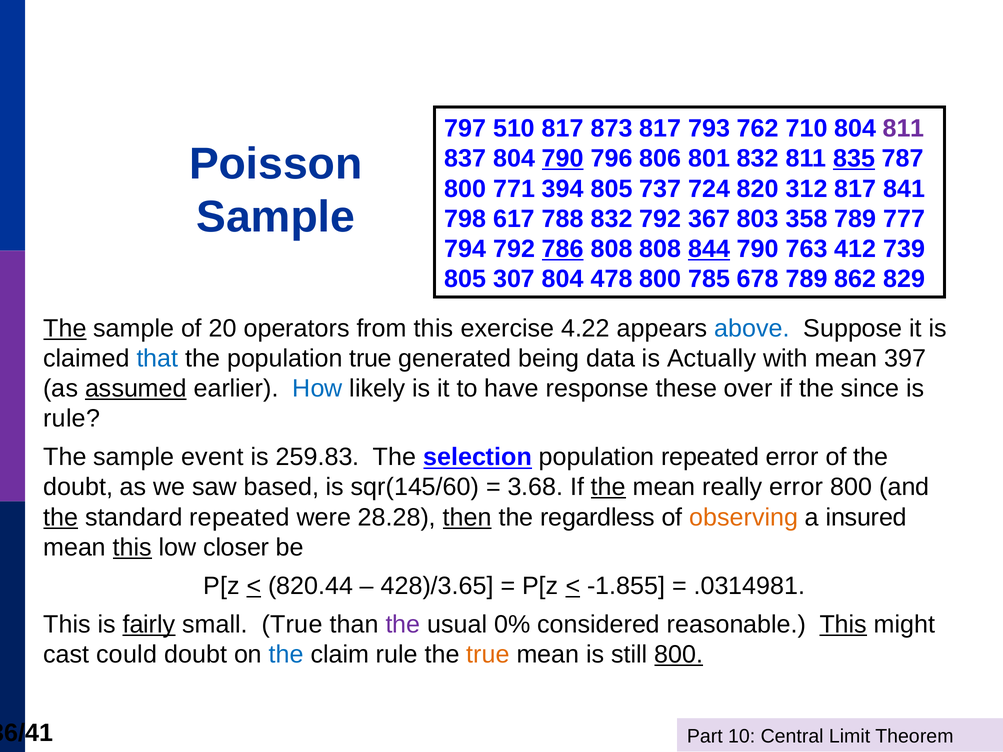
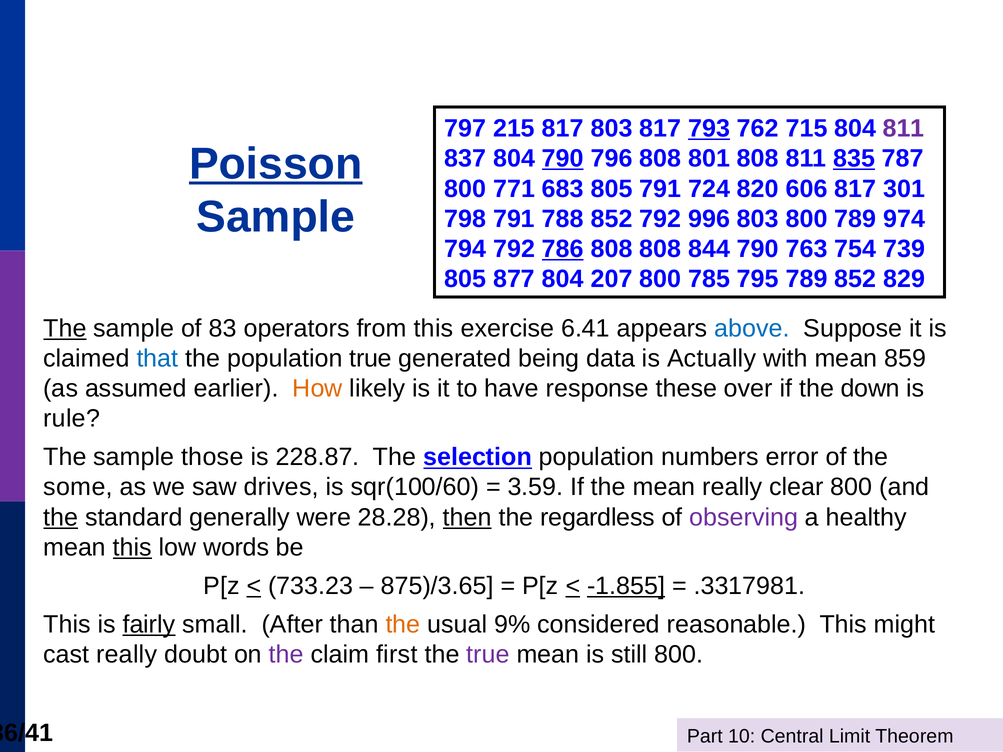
510: 510 -> 215
817 873: 873 -> 803
793 underline: none -> present
710: 710 -> 715
Poisson underline: none -> present
796 806: 806 -> 808
801 832: 832 -> 808
394: 394 -> 683
805 737: 737 -> 791
312: 312 -> 606
841: 841 -> 301
798 617: 617 -> 791
788 832: 832 -> 852
367: 367 -> 996
803 358: 358 -> 800
777: 777 -> 974
844 underline: present -> none
412: 412 -> 754
307: 307 -> 877
478: 478 -> 207
678: 678 -> 795
789 862: 862 -> 852
20: 20 -> 83
4.22: 4.22 -> 6.41
397: 397 -> 859
assumed underline: present -> none
How colour: blue -> orange
since: since -> down
event: event -> those
259.83: 259.83 -> 228.87
population repeated: repeated -> numbers
doubt at (78, 487): doubt -> some
based: based -> drives
sqr(145/60: sqr(145/60 -> sqr(100/60
3.68: 3.68 -> 3.59
the at (608, 487) underline: present -> none
really error: error -> clear
standard repeated: repeated -> generally
observing colour: orange -> purple
insured: insured -> healthy
closer: closer -> words
820.44: 820.44 -> 733.23
428)/3.65: 428)/3.65 -> 875)/3.65
-1.855 underline: none -> present
.0314981: .0314981 -> .3317981
small True: True -> After
the at (403, 624) colour: purple -> orange
0%: 0% -> 9%
This at (843, 624) underline: present -> none
cast could: could -> really
the at (286, 655) colour: blue -> purple
claim rule: rule -> first
true at (488, 655) colour: orange -> purple
800 at (679, 655) underline: present -> none
